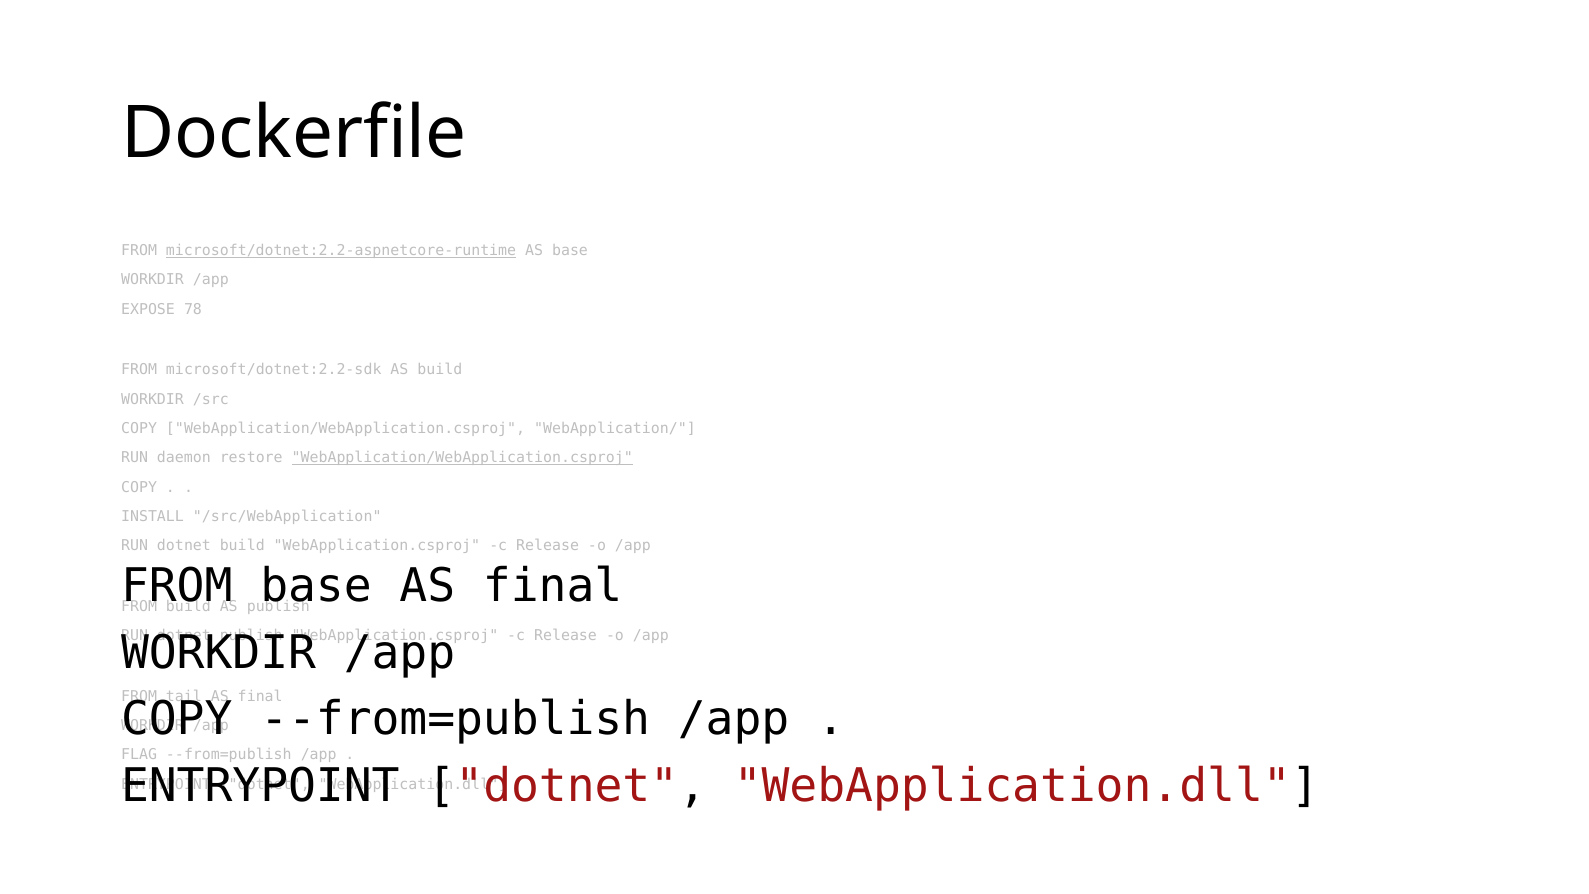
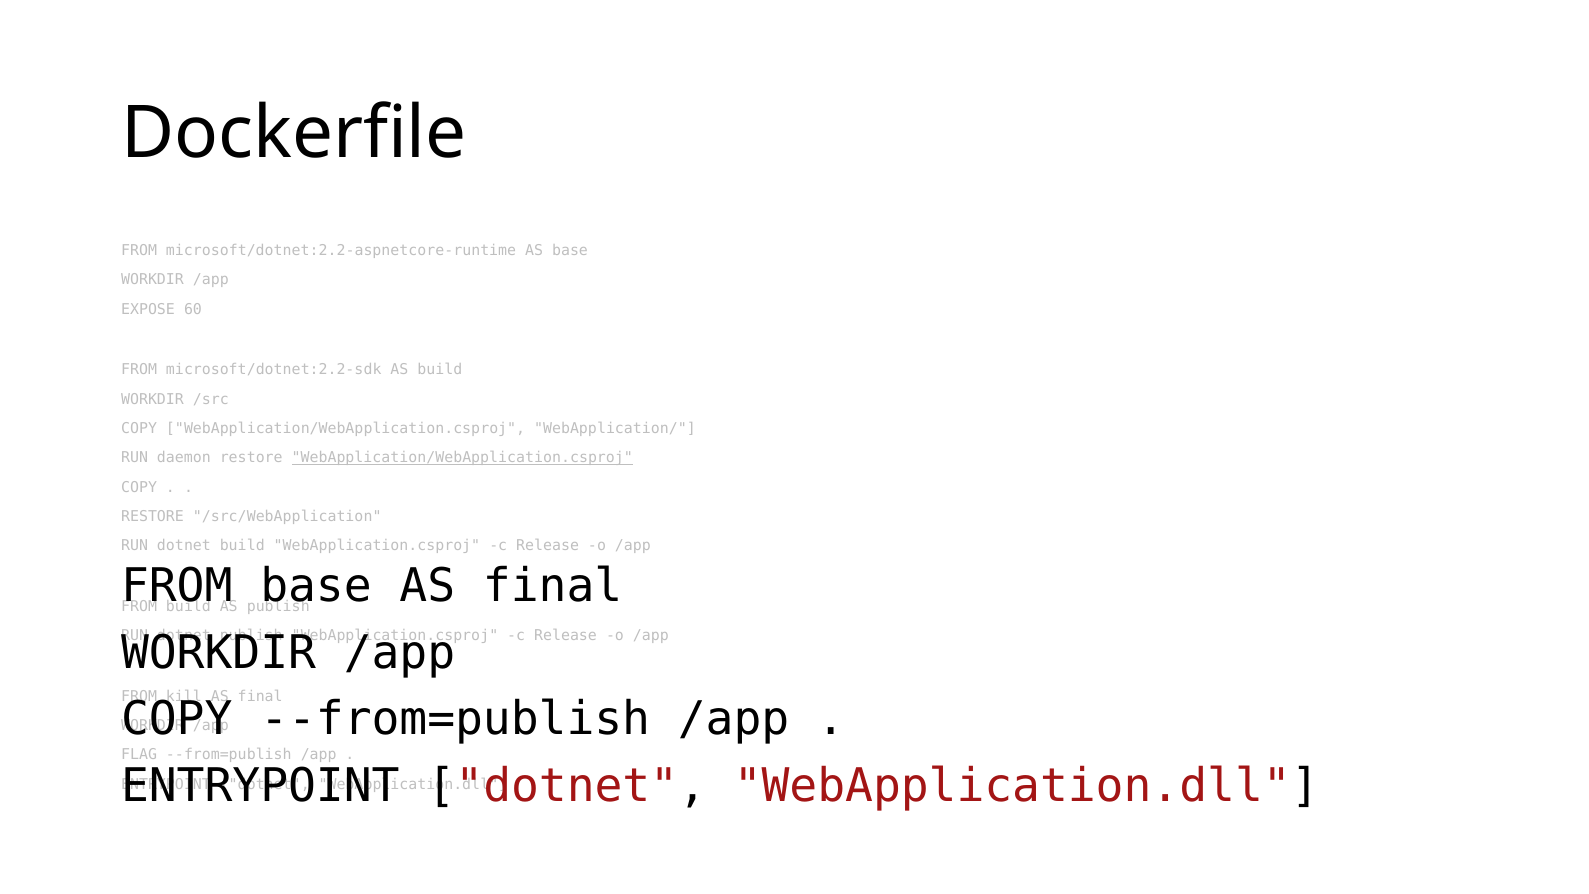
microsoft/dotnet:2.2-aspnetcore-runtime underline: present -> none
78: 78 -> 60
INSTALL at (153, 517): INSTALL -> RESTORE
tail: tail -> kill
